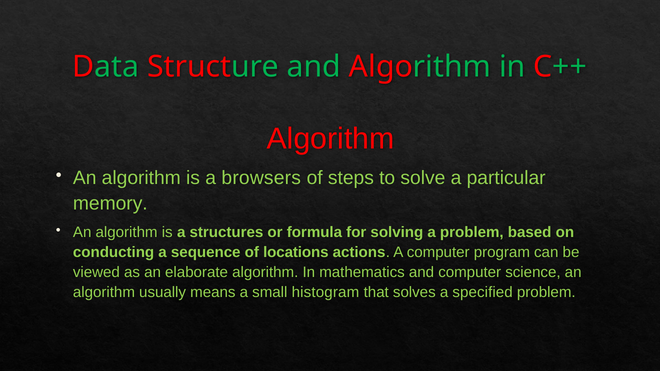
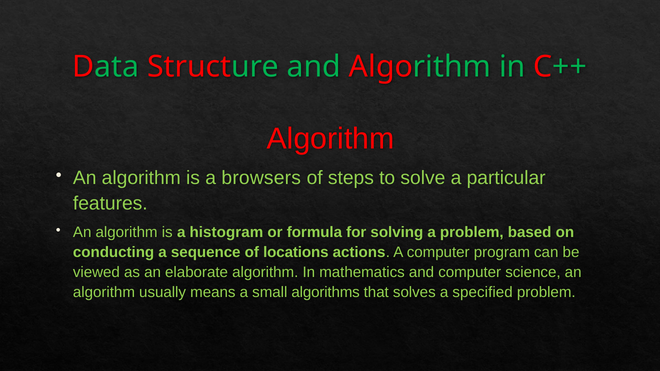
memory: memory -> features
structures: structures -> histogram
histogram: histogram -> algorithms
